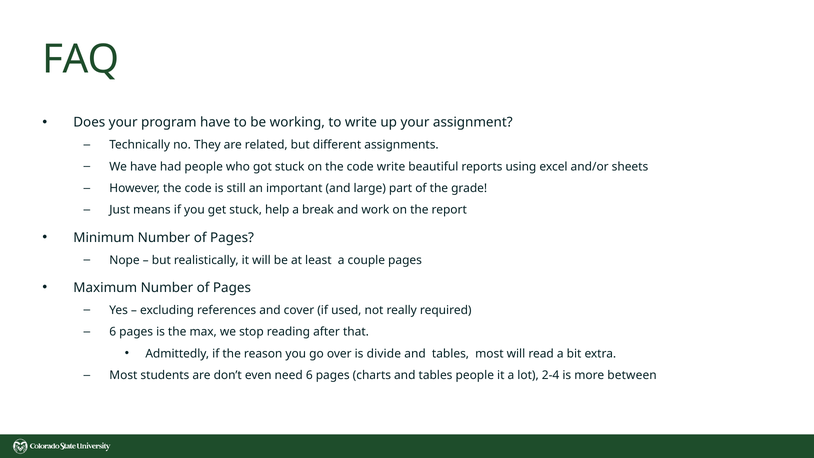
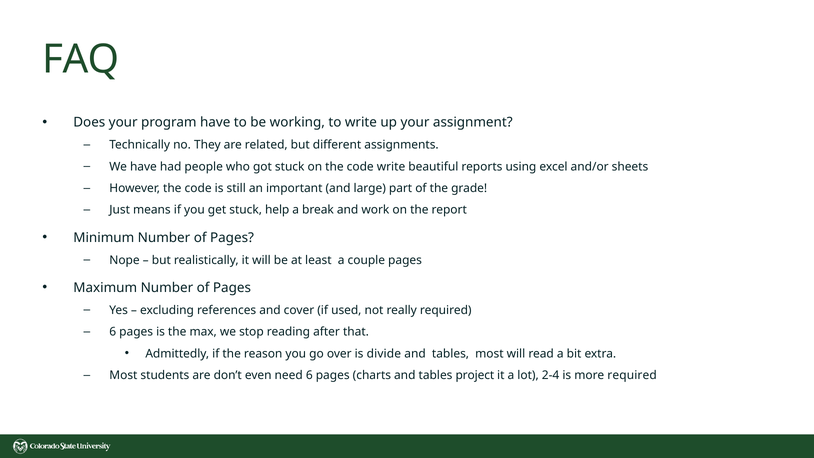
tables people: people -> project
more between: between -> required
